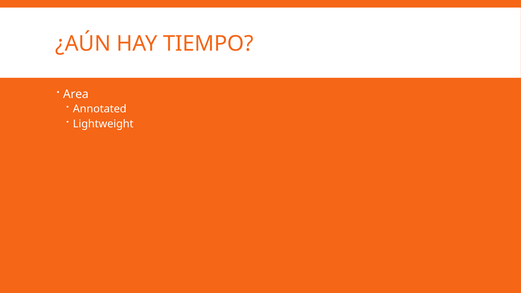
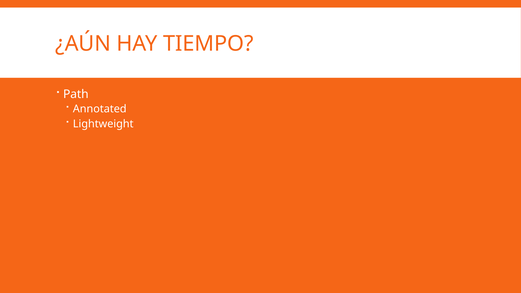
Area: Area -> Path
